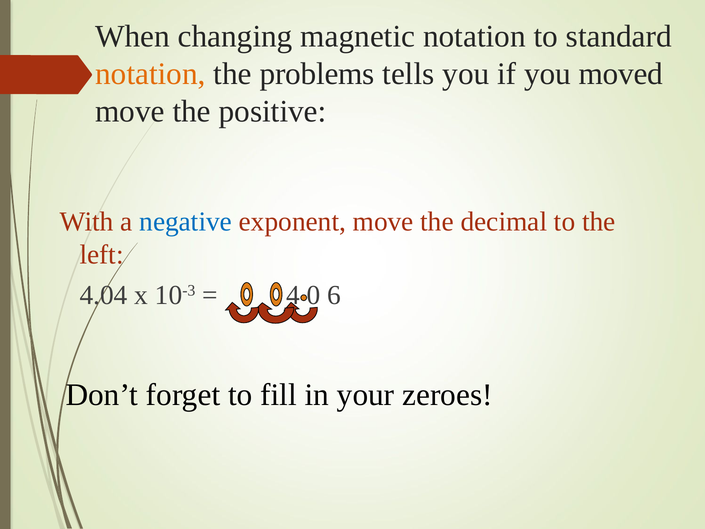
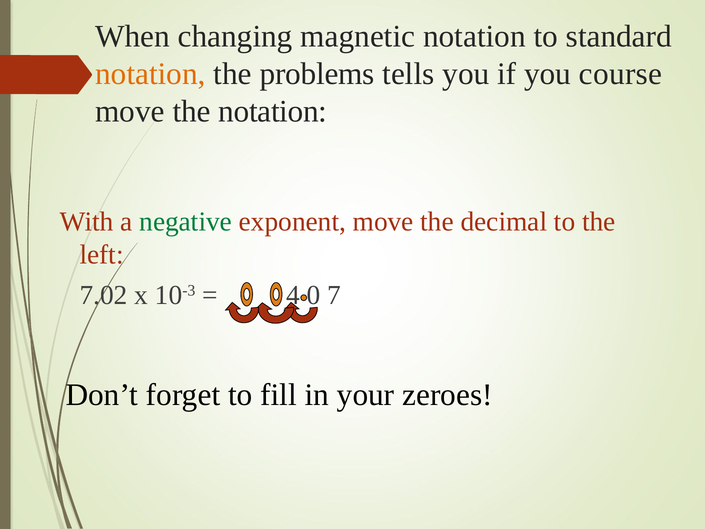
moved: moved -> course
the positive: positive -> notation
negative colour: blue -> green
4.04: 4.04 -> 7.02
6: 6 -> 7
